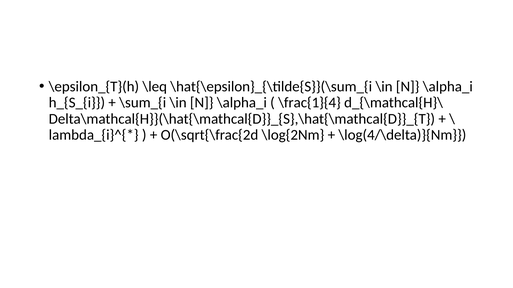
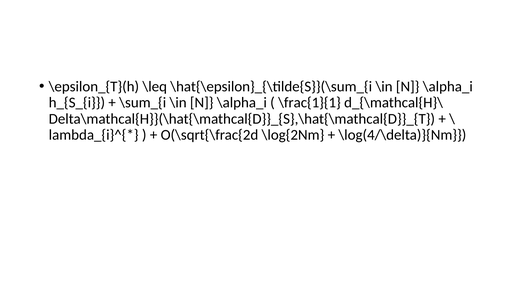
\frac{1}{4: \frac{1}{4 -> \frac{1}{1
